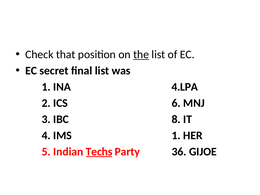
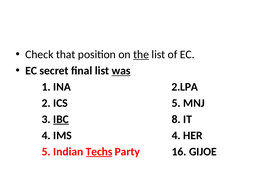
was underline: none -> present
4.LPA: 4.LPA -> 2.LPA
ICS 6: 6 -> 5
IBC underline: none -> present
IMS 1: 1 -> 4
36: 36 -> 16
